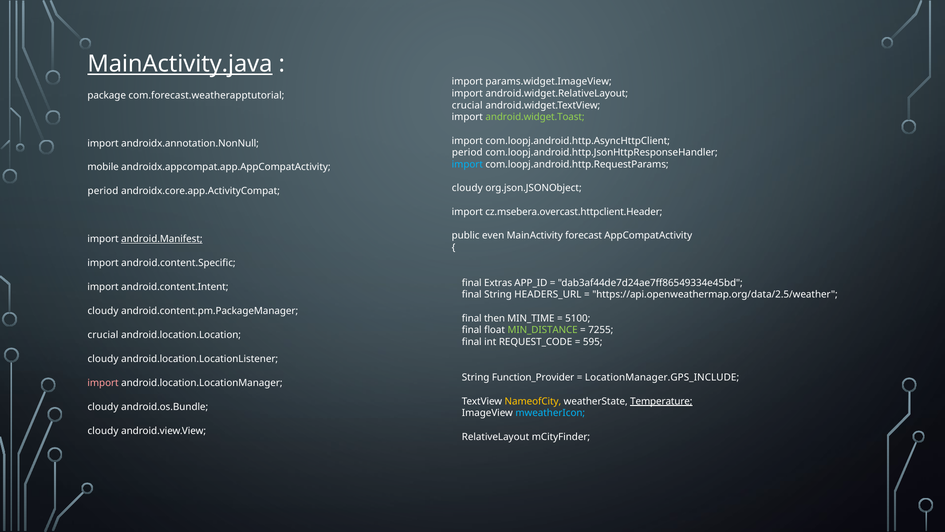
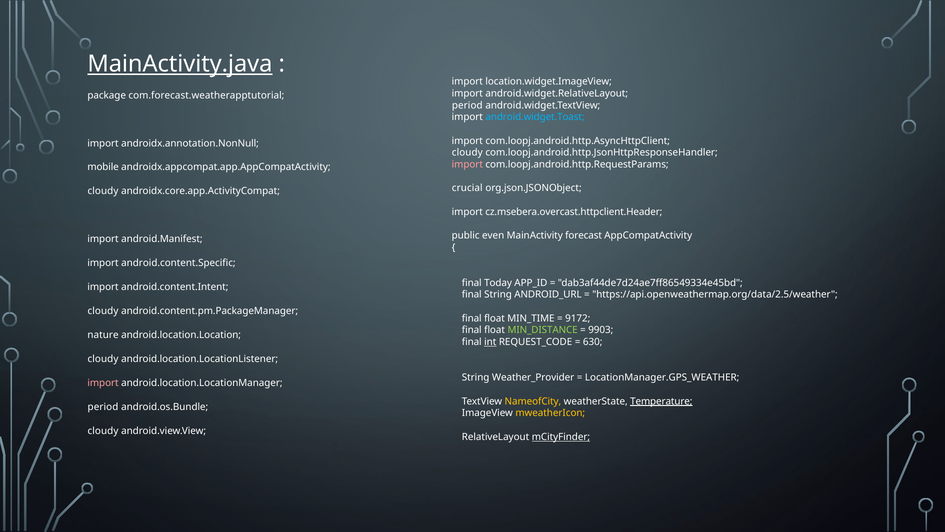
params.widget.ImageView: params.widget.ImageView -> location.widget.ImageView
crucial at (467, 105): crucial -> period
android.widget.Toast colour: light green -> light blue
period at (467, 153): period -> cloudy
import at (467, 164) colour: light blue -> pink
cloudy at (467, 188): cloudy -> crucial
period at (103, 191): period -> cloudy
android.Manifest underline: present -> none
Extras: Extras -> Today
HEADERS_URL: HEADERS_URL -> ANDROID_URL
then at (495, 318): then -> float
5100: 5100 -> 9172
7255: 7255 -> 9903
crucial at (103, 335): crucial -> nature
int underline: none -> present
595: 595 -> 630
Function_Provider: Function_Provider -> Weather_Provider
LocationManager.GPS_INCLUDE: LocationManager.GPS_INCLUDE -> LocationManager.GPS_WEATHER
cloudy at (103, 407): cloudy -> period
mweatherIcon colour: light blue -> yellow
mCityFinder underline: none -> present
